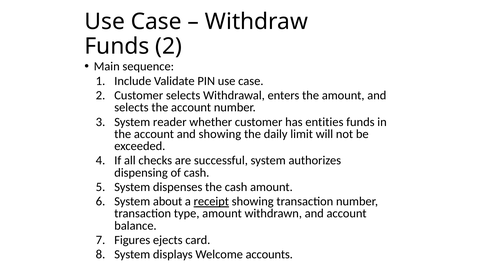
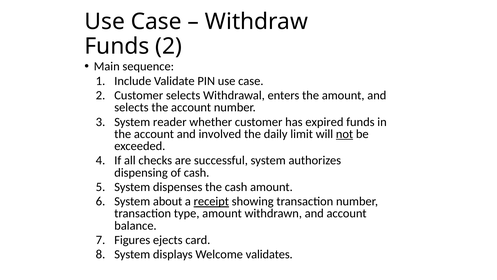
entities: entities -> expired
and showing: showing -> involved
not underline: none -> present
accounts: accounts -> validates
